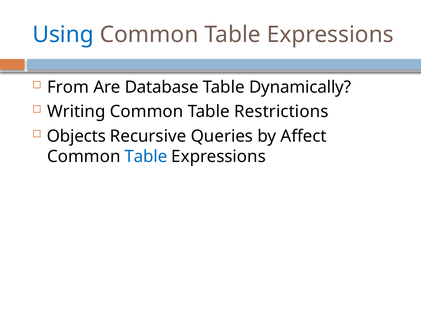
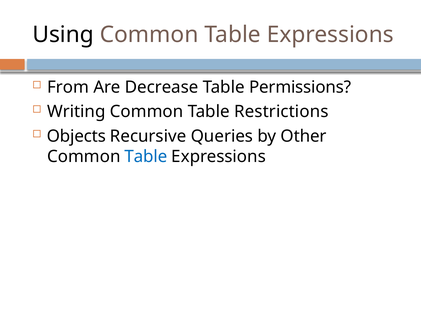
Using colour: blue -> black
Database: Database -> Decrease
Dynamically: Dynamically -> Permissions
Affect: Affect -> Other
